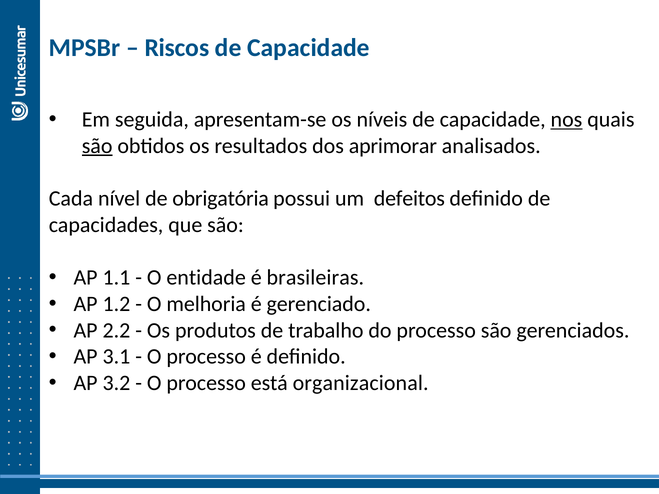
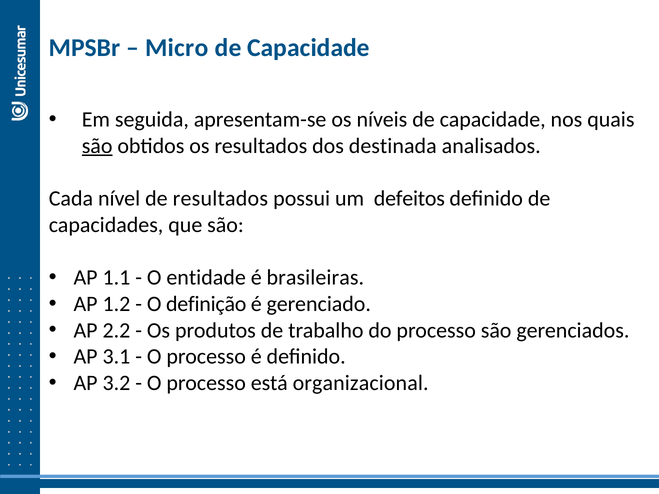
Riscos: Riscos -> Micro
nos underline: present -> none
aprimorar: aprimorar -> destinada
de obrigatória: obrigatória -> resultados
melhoria: melhoria -> definição
